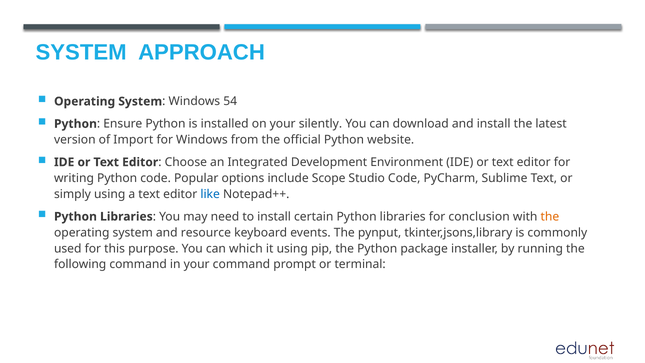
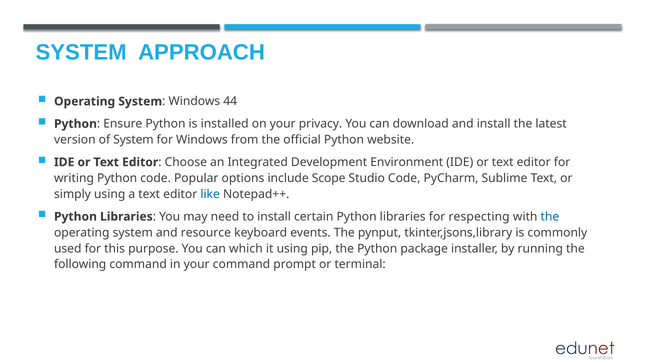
54: 54 -> 44
silently: silently -> privacy
of Import: Import -> System
conclusion: conclusion -> respecting
the at (550, 216) colour: orange -> blue
